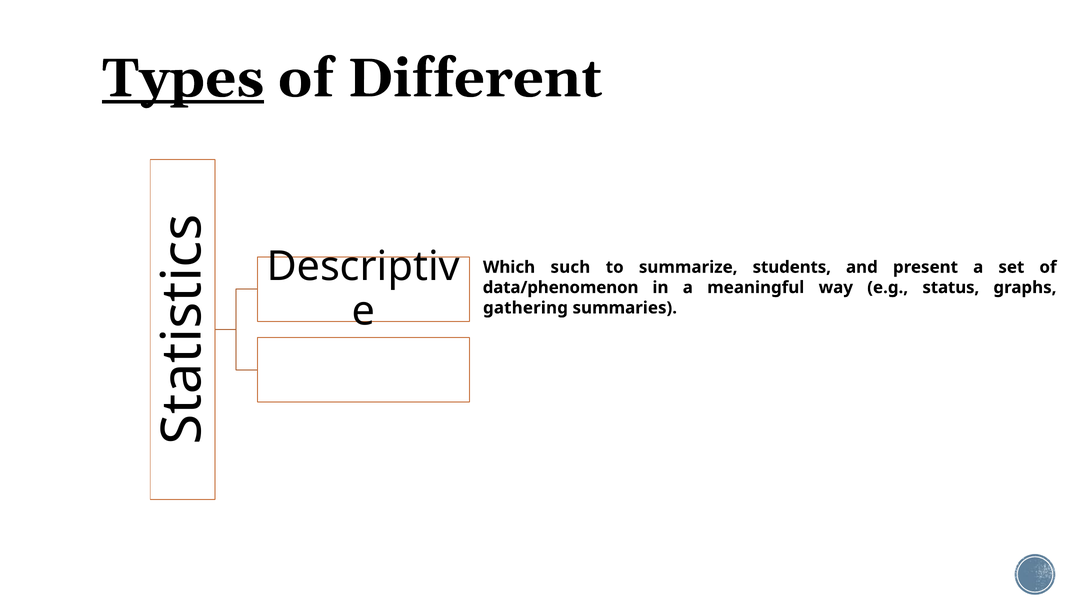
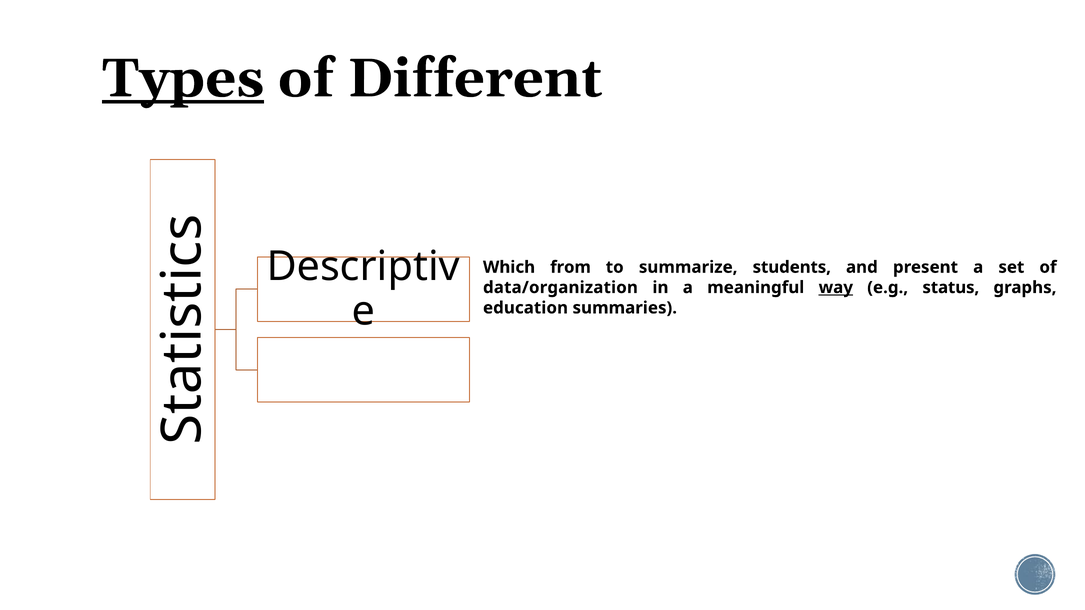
such: such -> from
data/phenomenon: data/phenomenon -> data/organization
way underline: none -> present
gathering: gathering -> education
